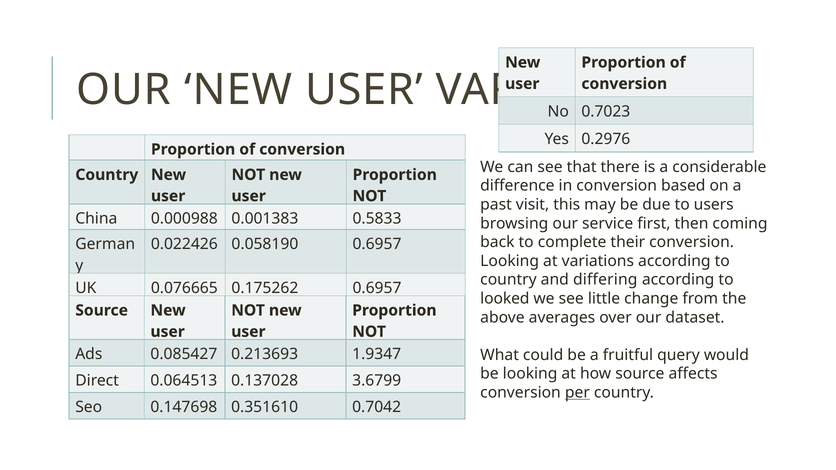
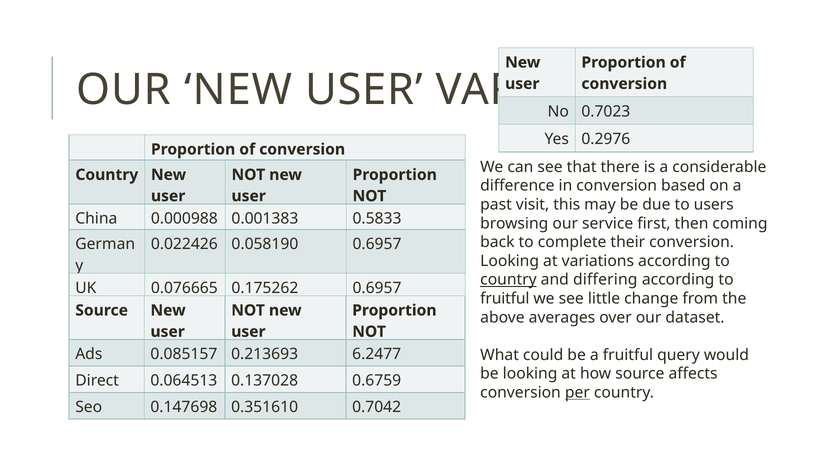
country at (508, 280) underline: none -> present
looked at (505, 299): looked -> fruitful
0.085427: 0.085427 -> 0.085157
1.9347: 1.9347 -> 6.2477
3.6799: 3.6799 -> 0.6759
